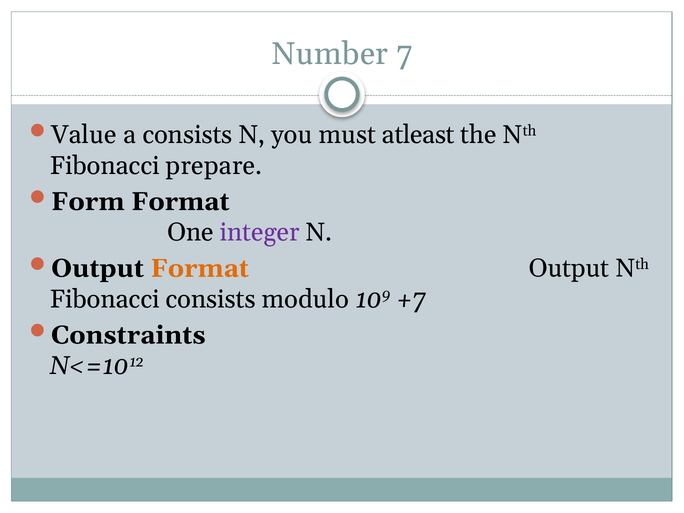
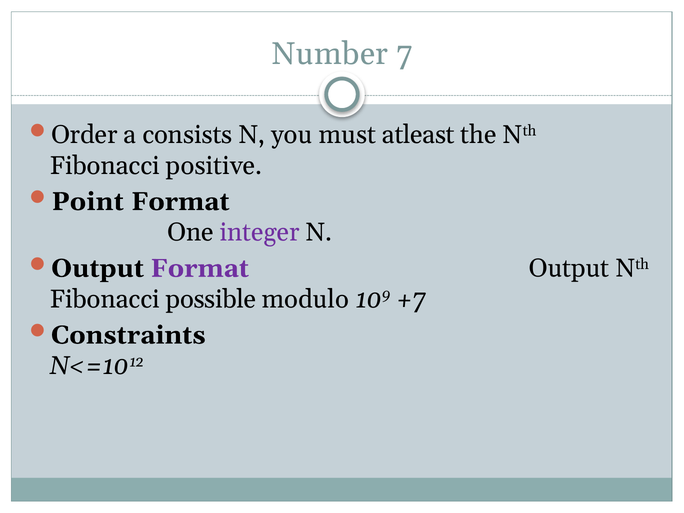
Value: Value -> Order
prepare: prepare -> positive
Form: Form -> Point
Format at (200, 268) colour: orange -> purple
Fibonacci consists: consists -> possible
